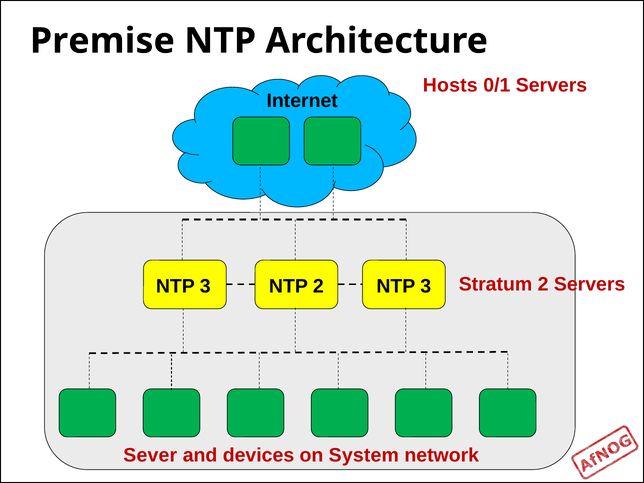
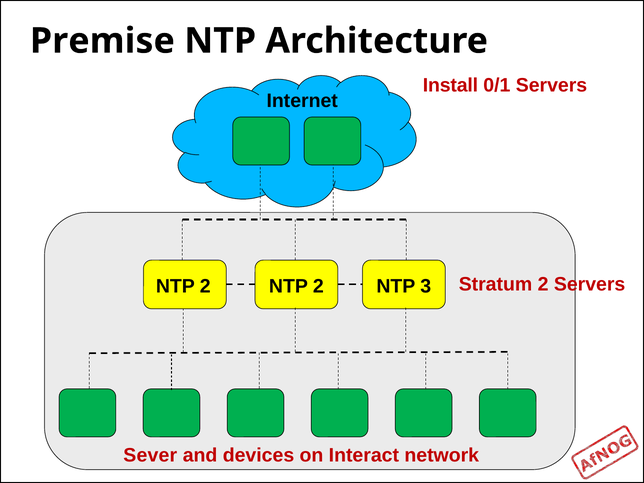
Hosts: Hosts -> Install
3 at (205, 286): 3 -> 2
System: System -> Interact
